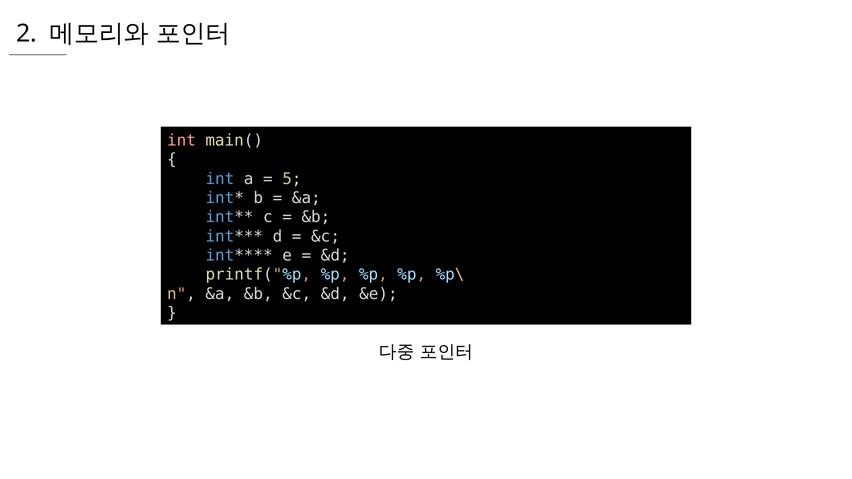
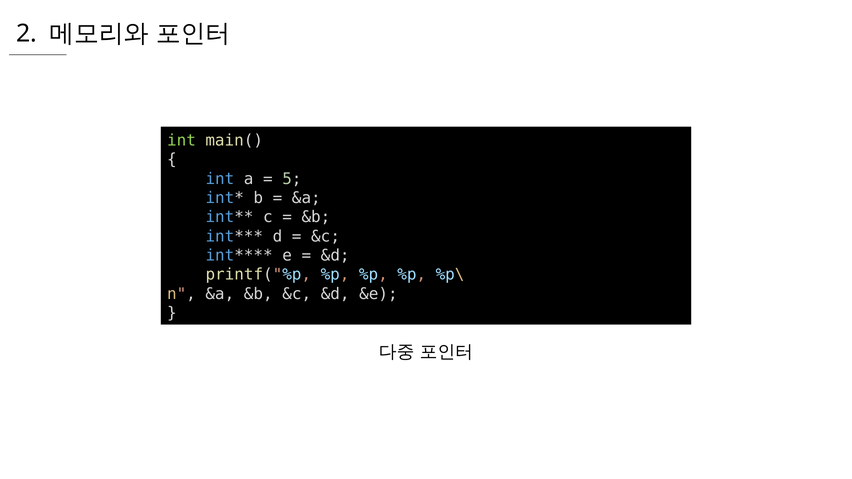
int at (181, 141) colour: pink -> light green
